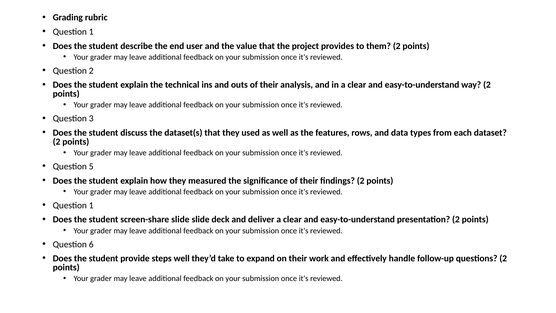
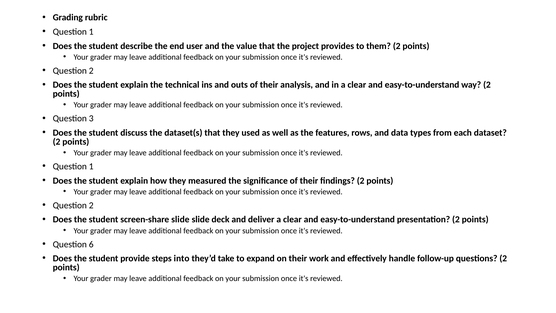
5 at (91, 166): 5 -> 1
1 at (91, 205): 1 -> 2
steps well: well -> into
